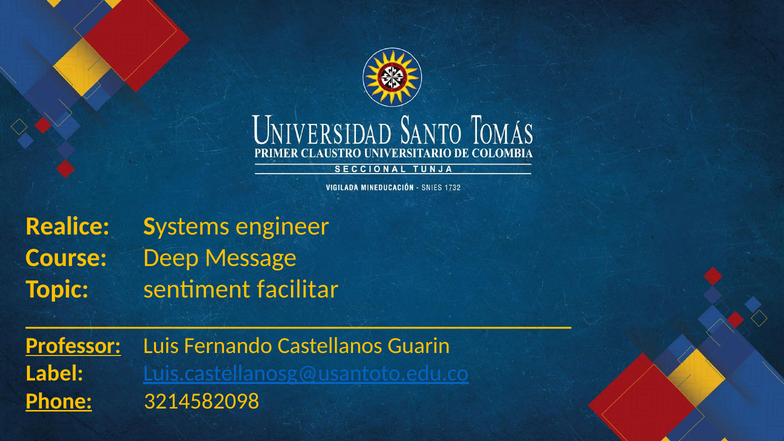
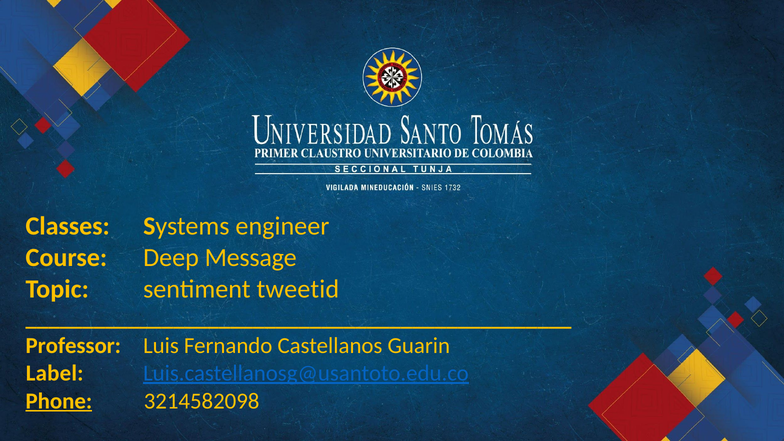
Realice: Realice -> Classes
facilitar: facilitar -> tweetid
Professor underline: present -> none
